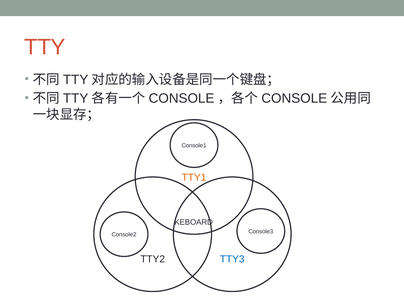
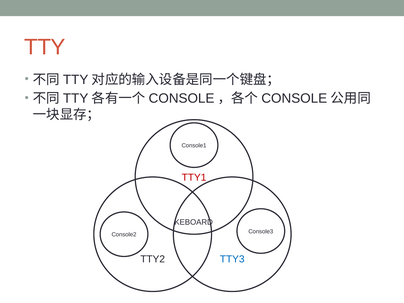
TTY1 colour: orange -> red
